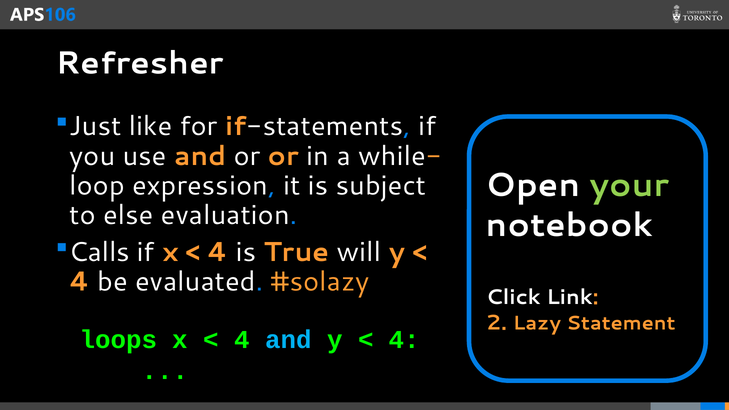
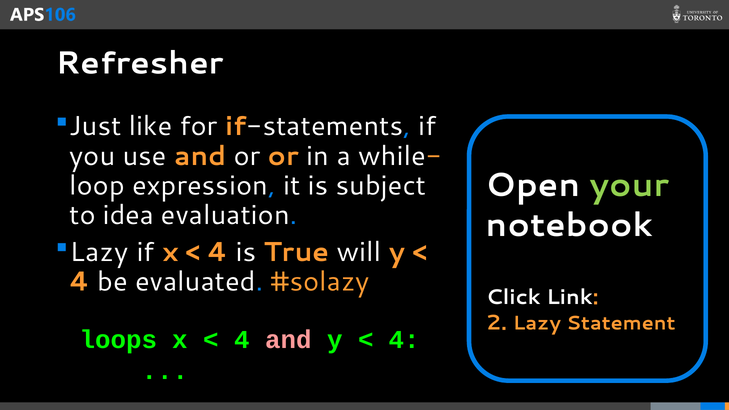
else: else -> idea
Calls at (99, 252): Calls -> Lazy
and at (288, 340) colour: light blue -> pink
